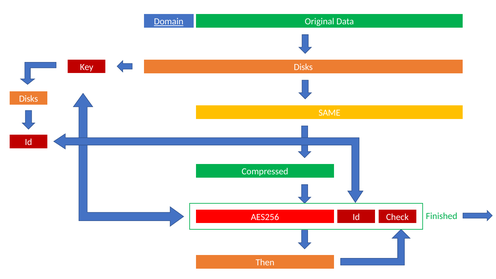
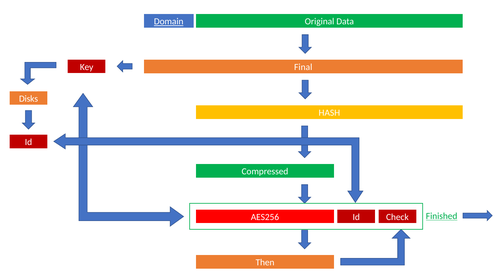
Disks at (303, 67): Disks -> Final
SAME: SAME -> HASH
Finished underline: none -> present
